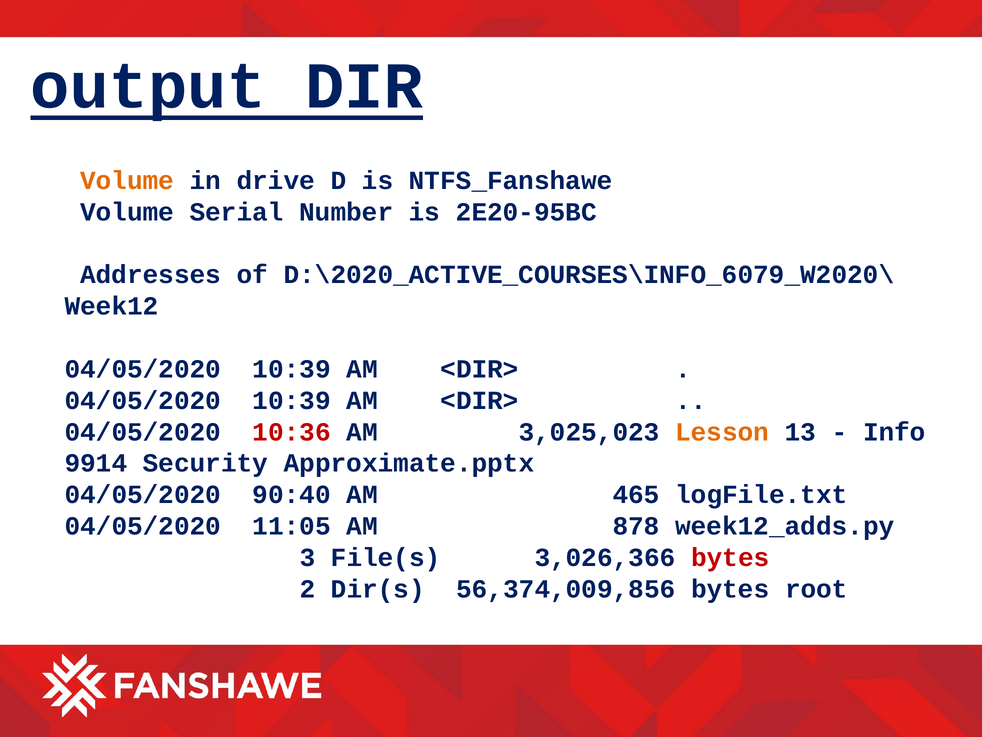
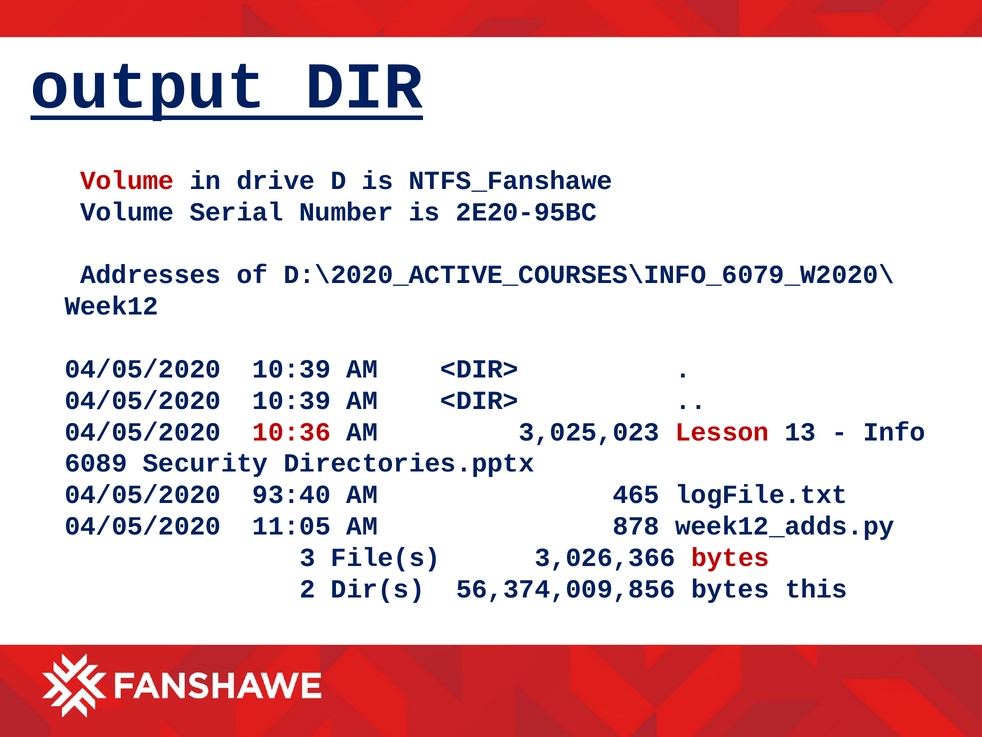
Volume at (127, 180) colour: orange -> red
Lesson colour: orange -> red
9914: 9914 -> 6089
Approximate.pptx: Approximate.pptx -> Directories.pptx
90:40: 90:40 -> 93:40
root: root -> this
